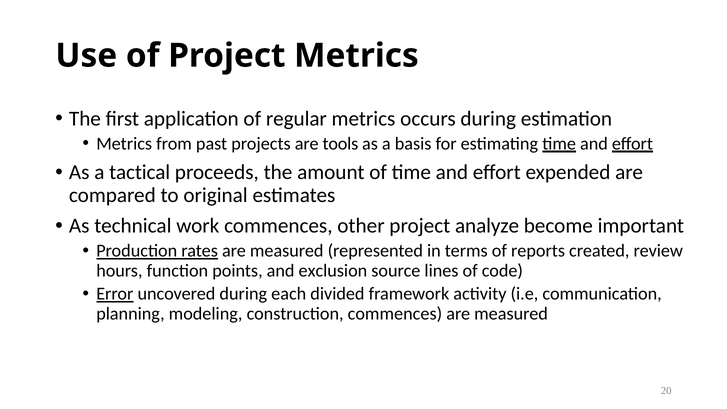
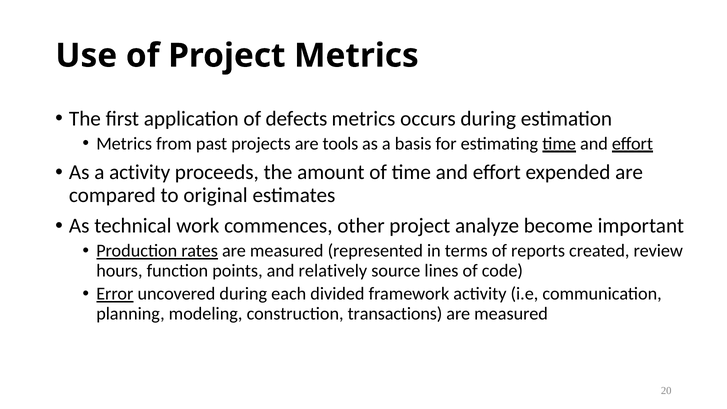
regular: regular -> defects
a tactical: tactical -> activity
exclusion: exclusion -> relatively
construction commences: commences -> transactions
